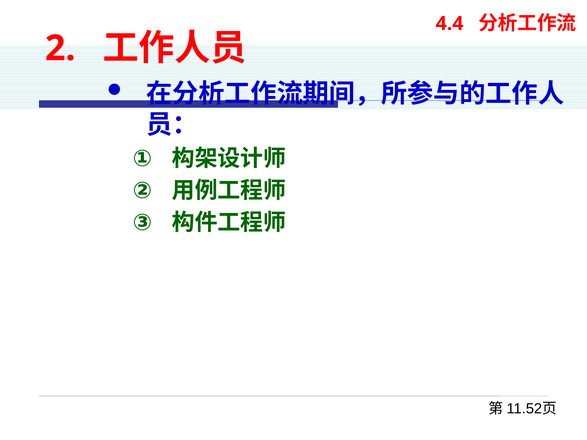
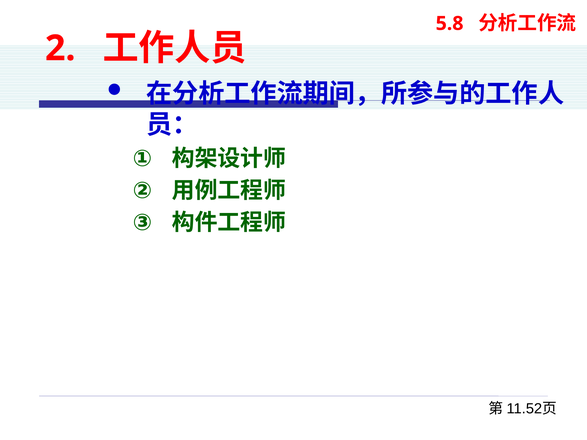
4.4: 4.4 -> 5.8
